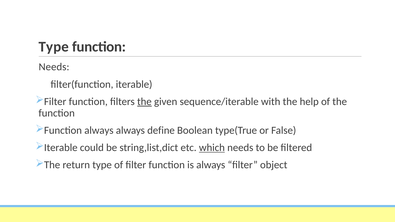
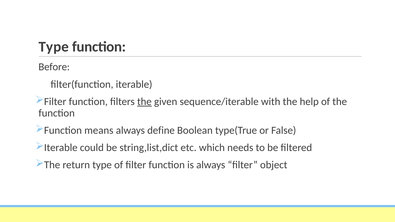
Needs at (54, 67): Needs -> Before
Function always: always -> means
which underline: present -> none
